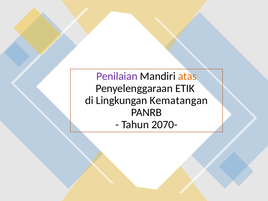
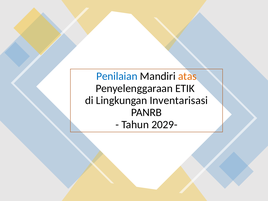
Penilaian colour: purple -> blue
Kematangan: Kematangan -> Inventarisasi
2070-: 2070- -> 2029-
